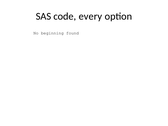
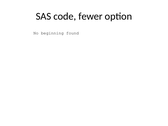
every: every -> fewer
